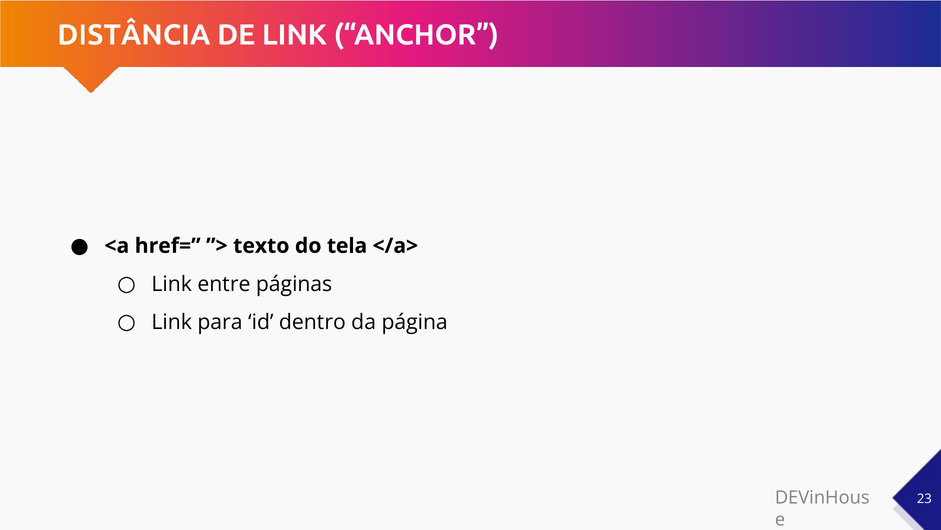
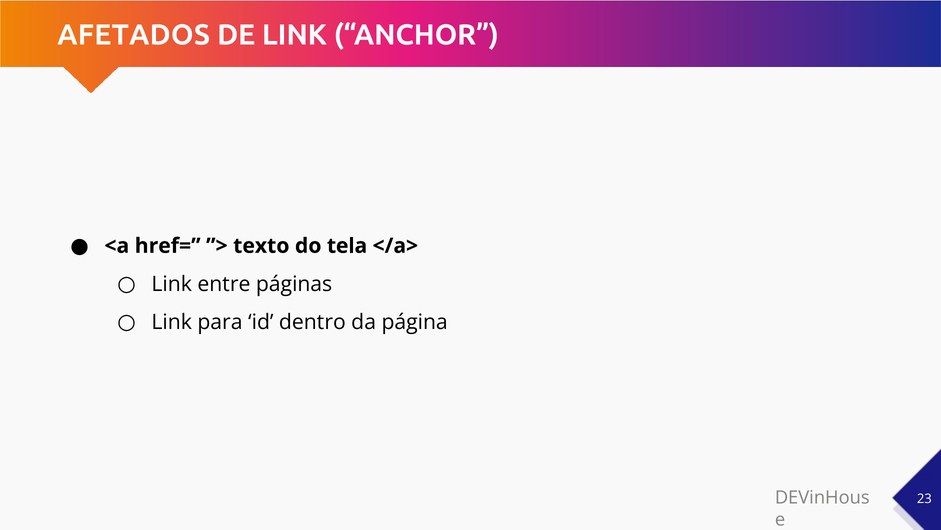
DISTÂNCIA: DISTÂNCIA -> AFETADOS
